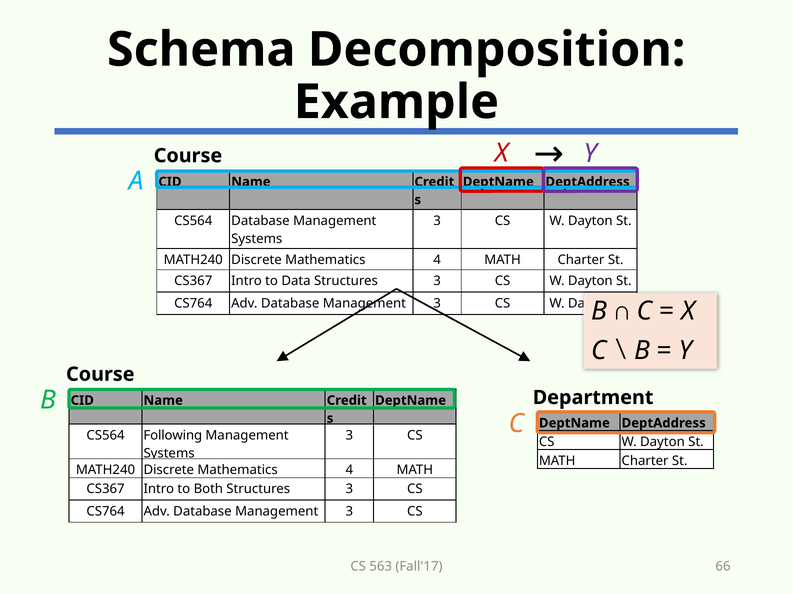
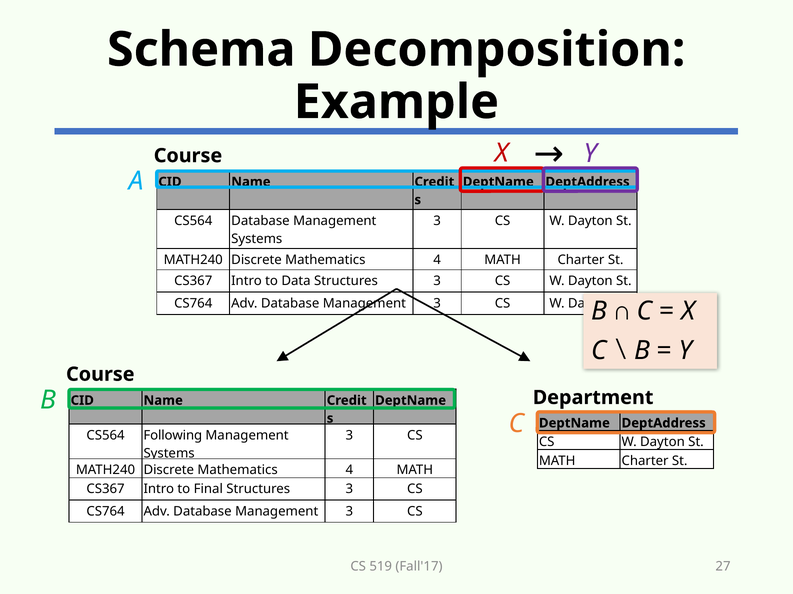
Both: Both -> Final
563: 563 -> 519
66: 66 -> 27
